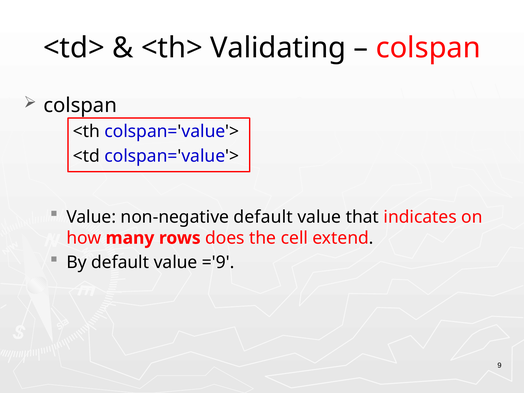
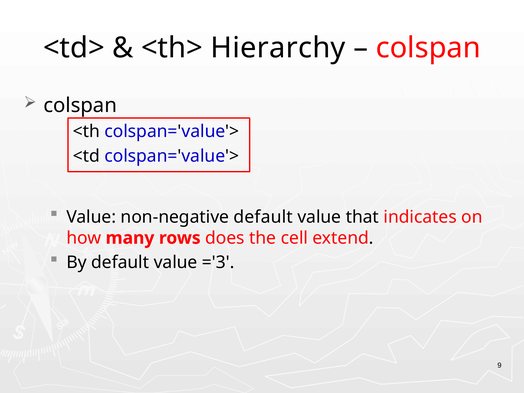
Validating: Validating -> Hierarchy
='9: ='9 -> ='3
